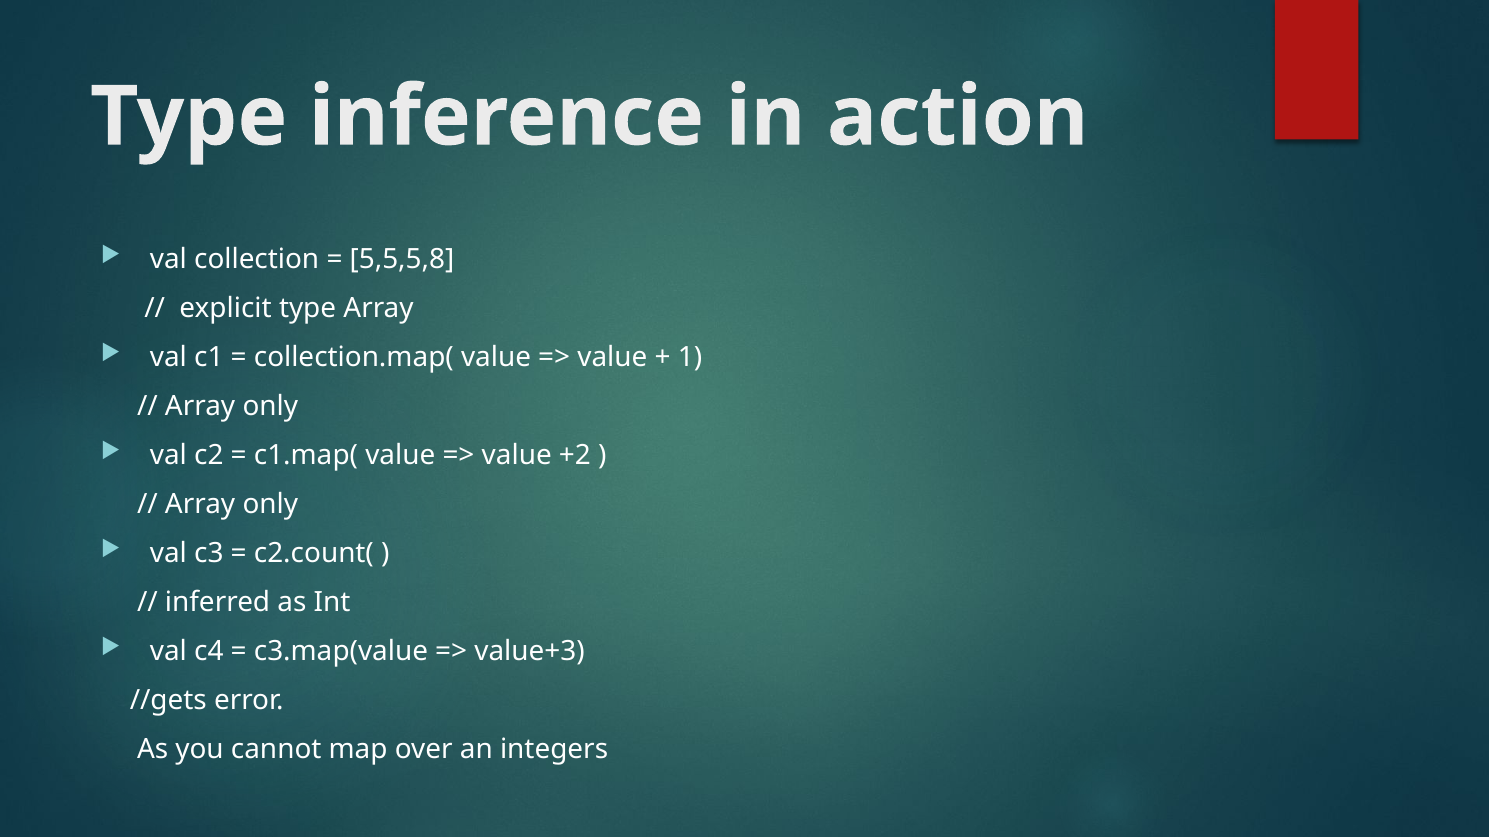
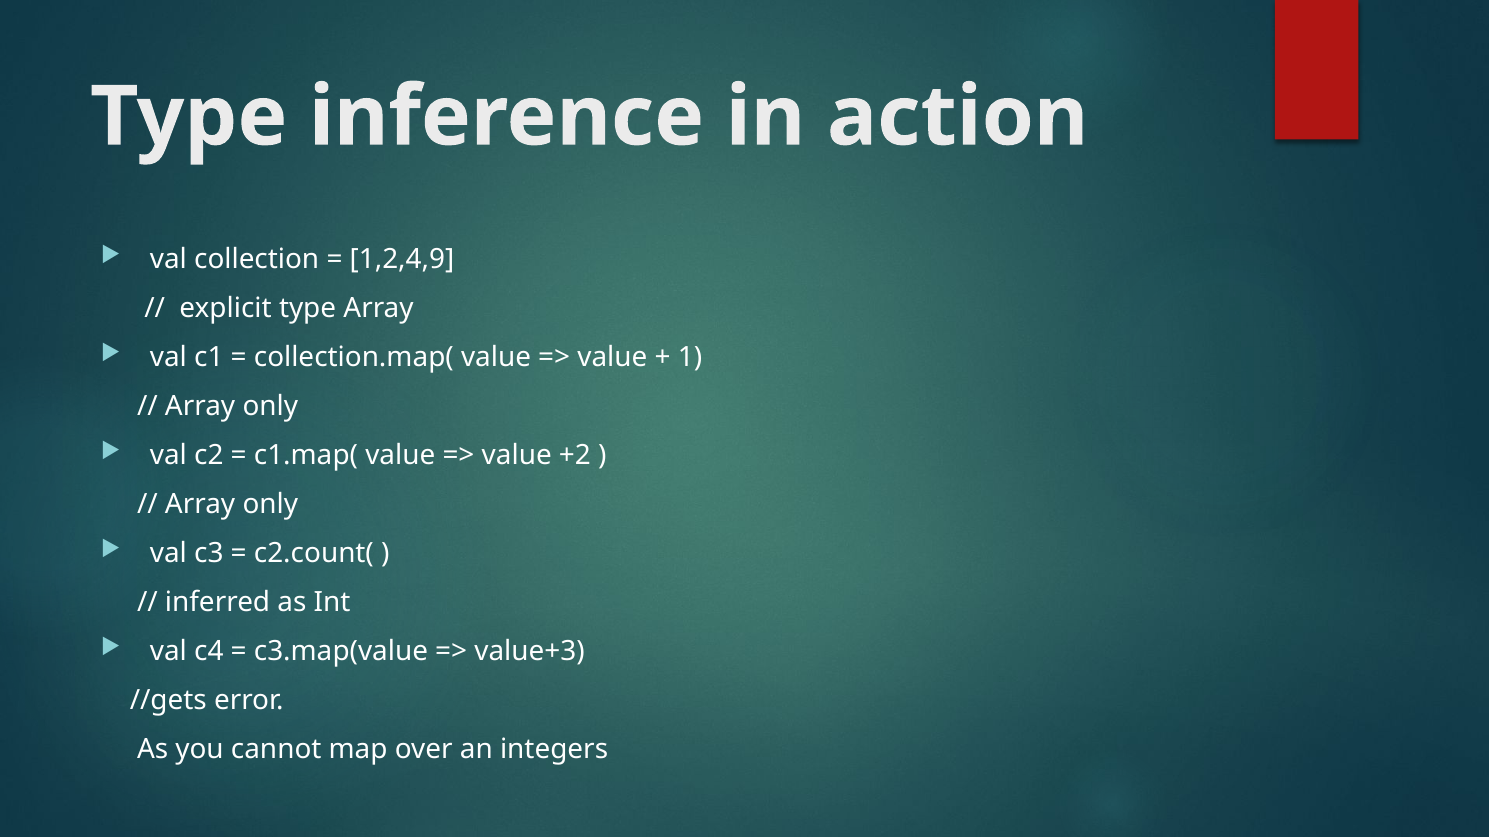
5,5,5,8: 5,5,5,8 -> 1,2,4,9
